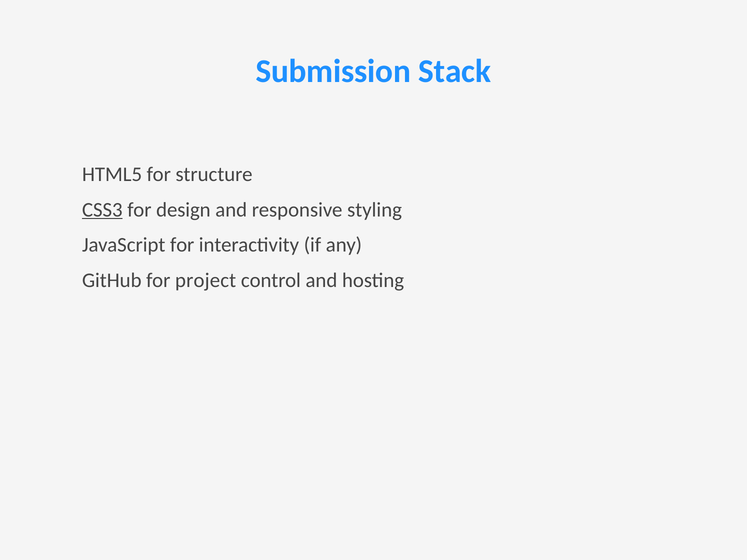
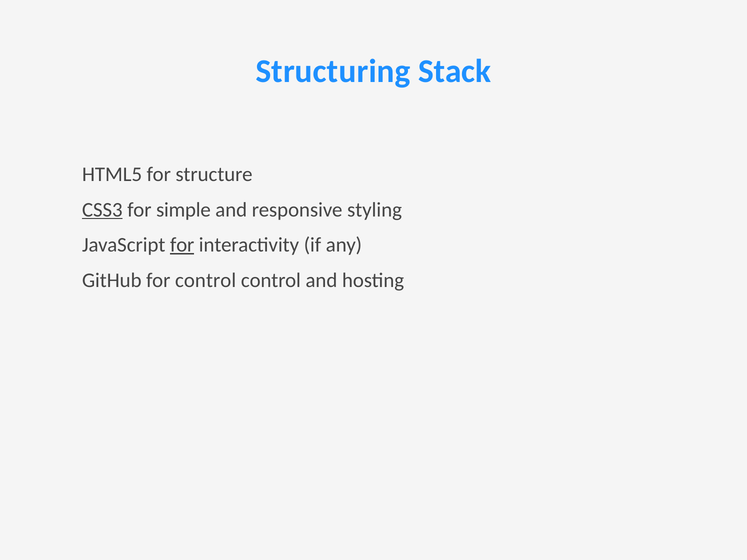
Submission: Submission -> Structuring
design: design -> simple
for at (182, 245) underline: none -> present
for project: project -> control
